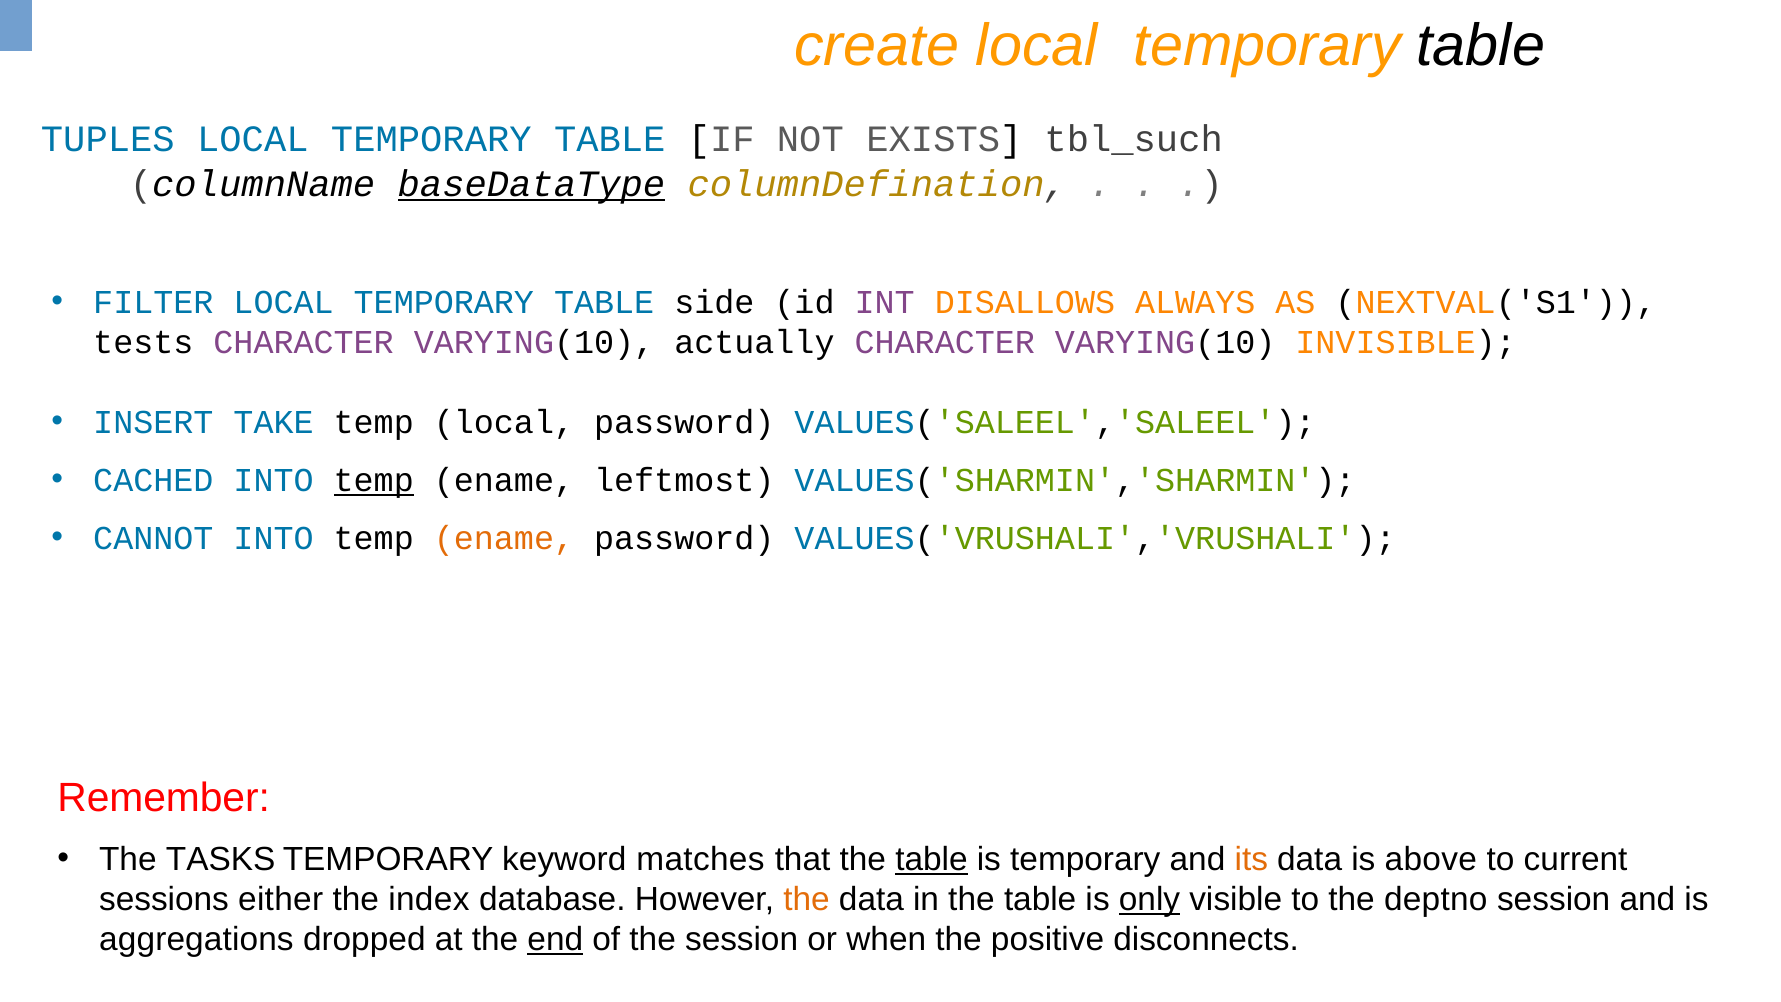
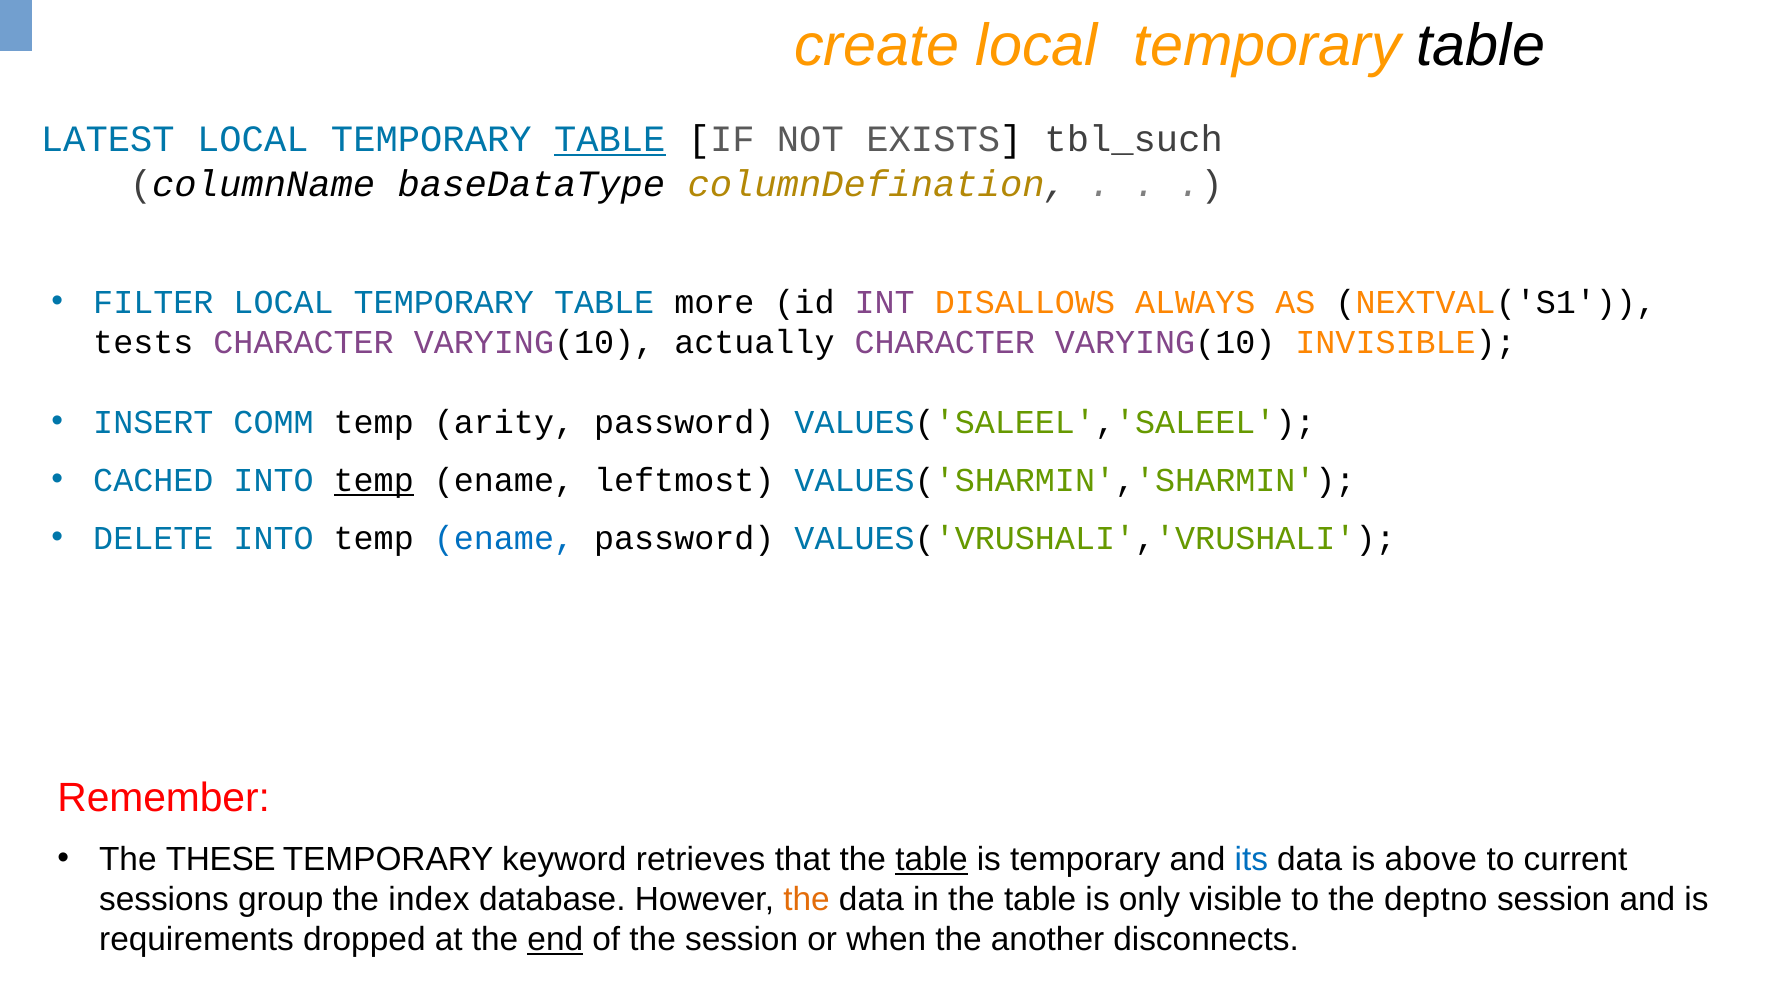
TUPLES: TUPLES -> LATEST
TABLE at (610, 139) underline: none -> present
baseDataType underline: present -> none
side: side -> more
TAKE: TAKE -> COMM
temp local: local -> arity
CANNOT: CANNOT -> DELETE
ename at (504, 538) colour: orange -> blue
TASKS: TASKS -> THESE
matches: matches -> retrieves
its colour: orange -> blue
either: either -> group
only underline: present -> none
aggregations: aggregations -> requirements
positive: positive -> another
